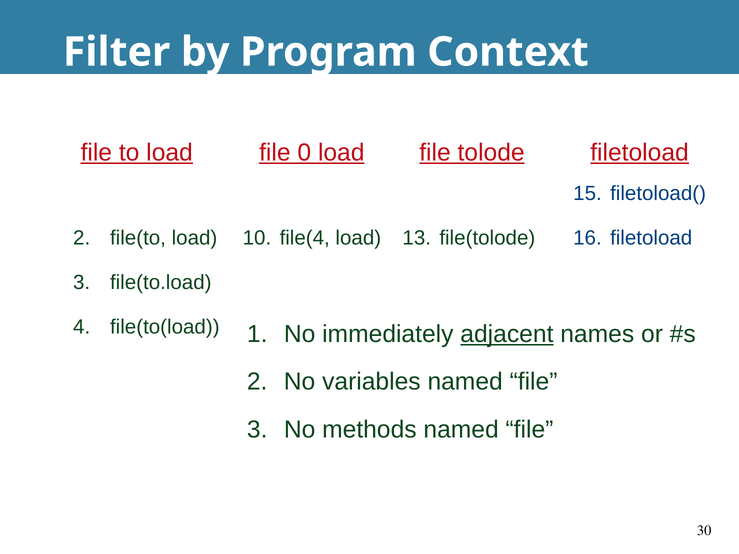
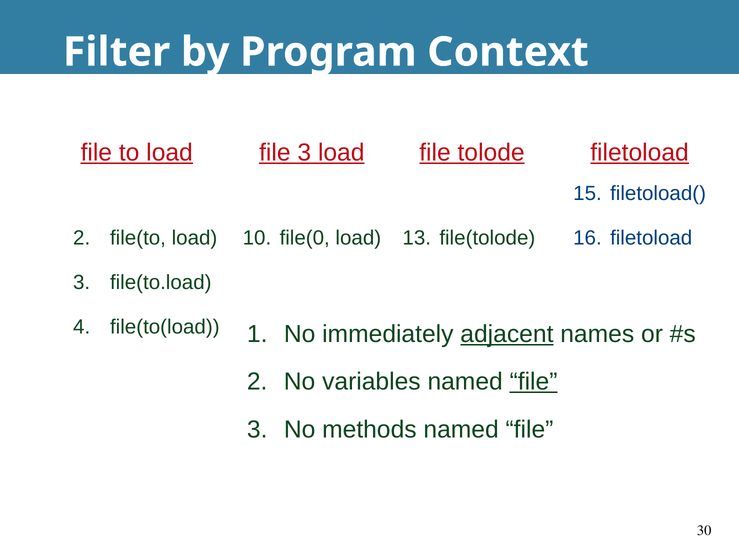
load file 0: 0 -> 3
file(4: file(4 -> file(0
file at (534, 382) underline: none -> present
